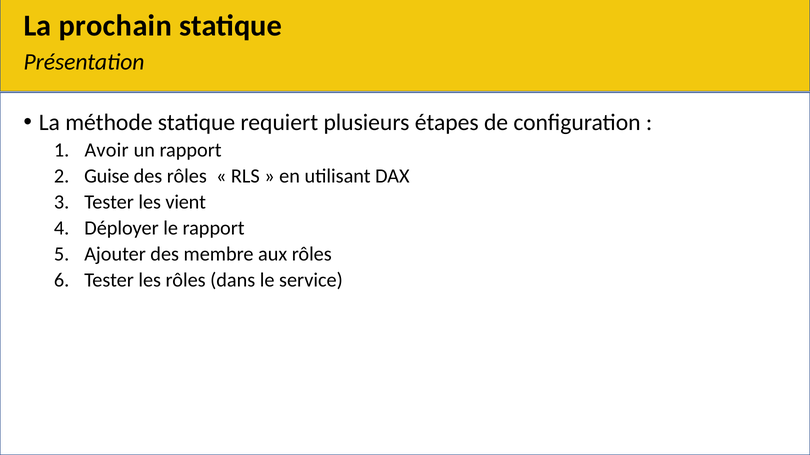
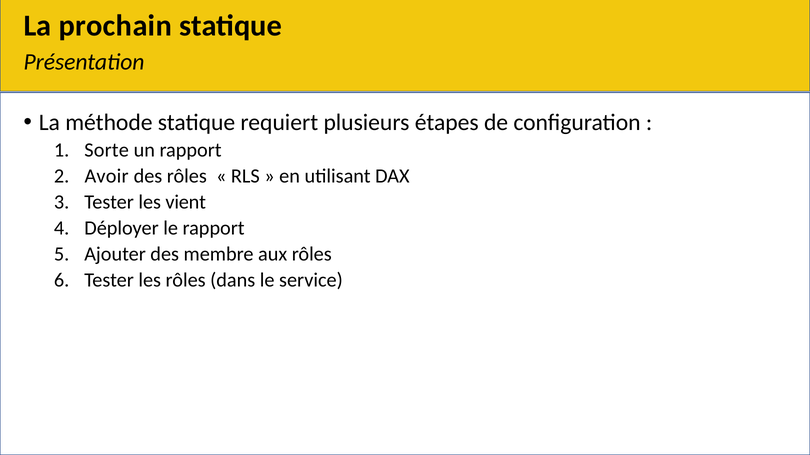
Avoir: Avoir -> Sorte
Guise: Guise -> Avoir
